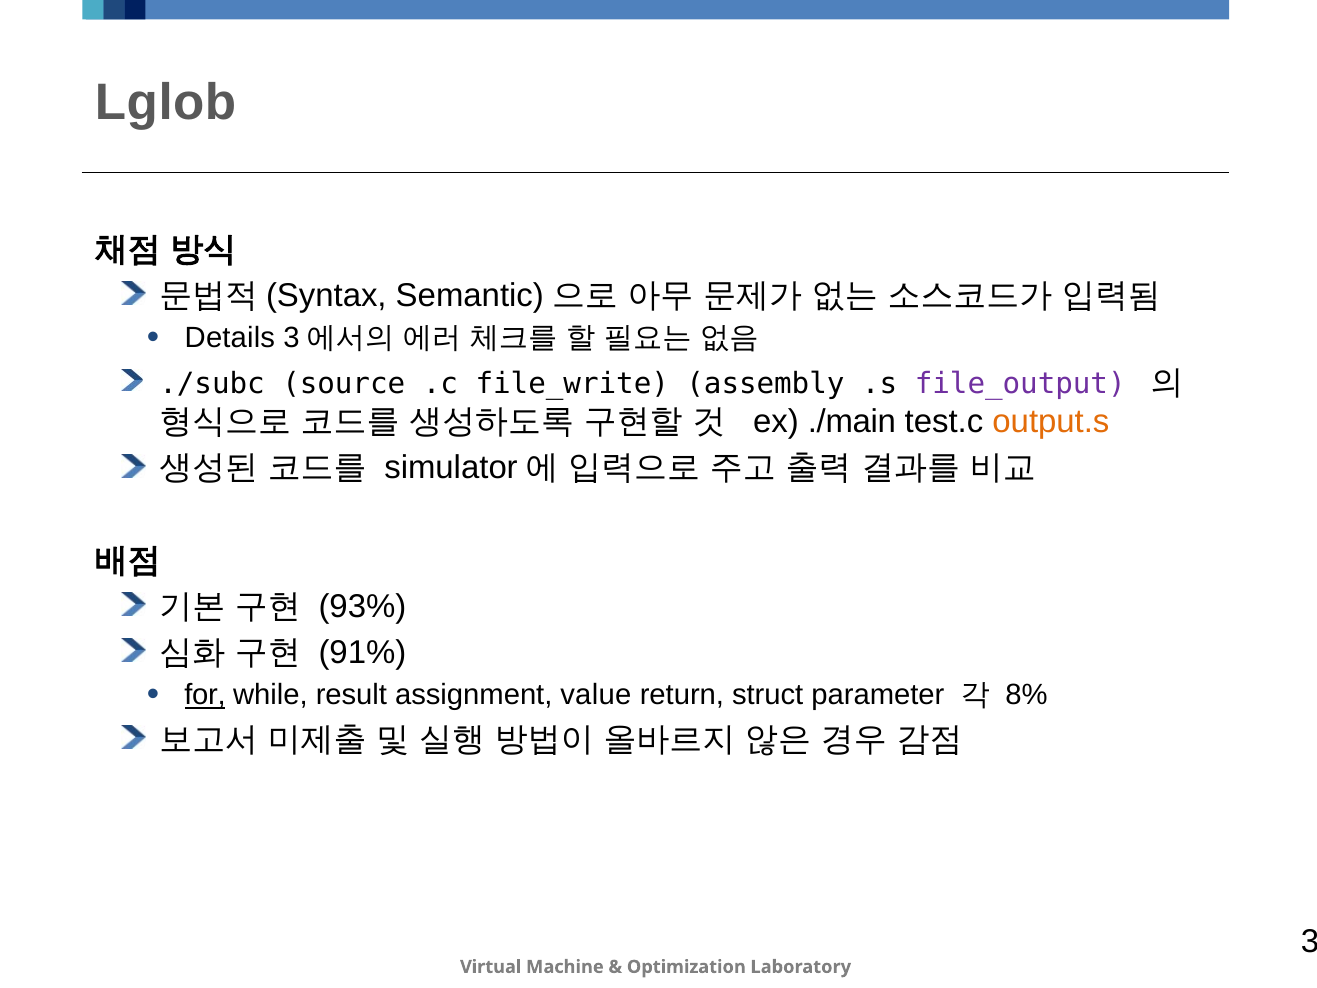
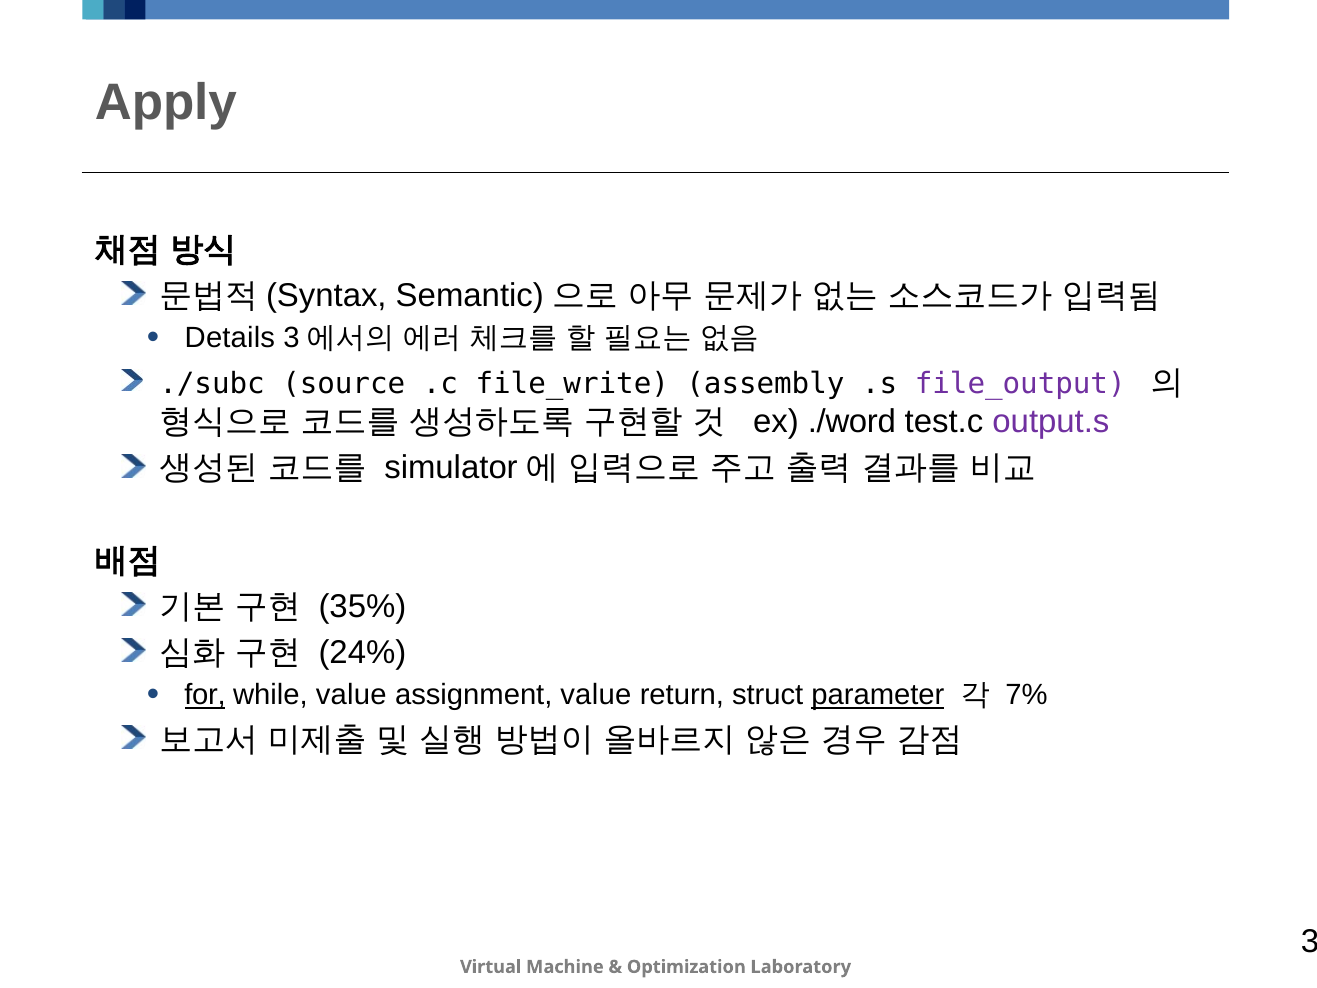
Lglob: Lglob -> Apply
./main: ./main -> ./word
output.s colour: orange -> purple
93%: 93% -> 35%
91%: 91% -> 24%
while result: result -> value
parameter underline: none -> present
8%: 8% -> 7%
